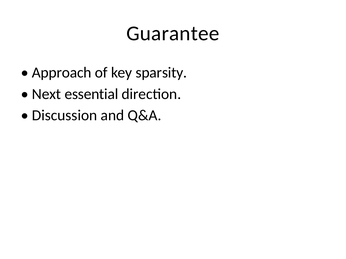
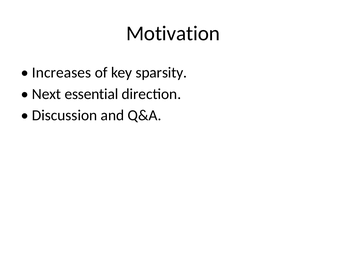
Guarantee: Guarantee -> Motivation
Approach: Approach -> Increases
